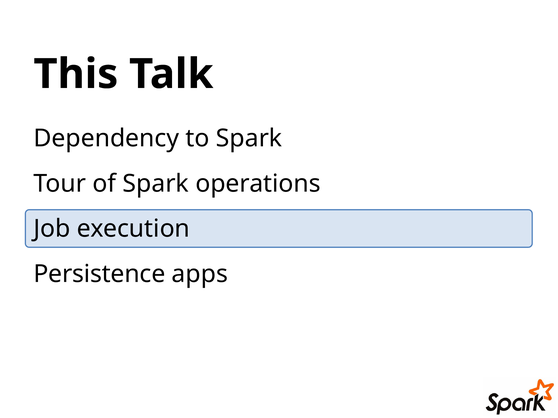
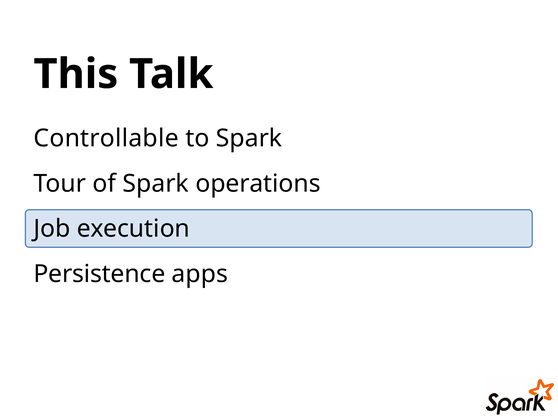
Dependency: Dependency -> Controllable
